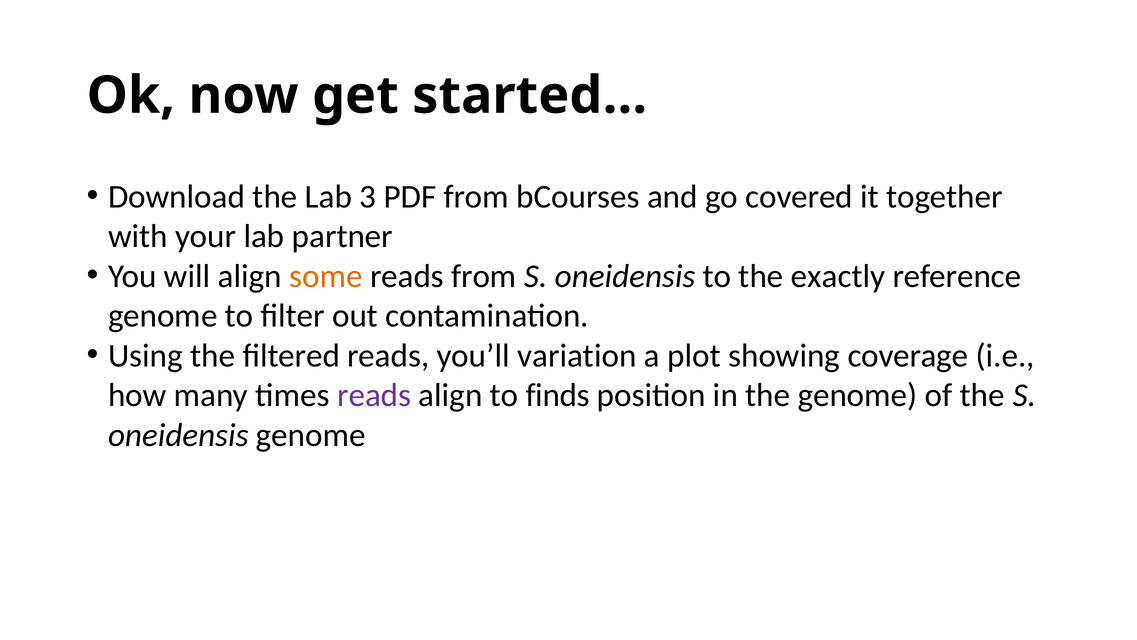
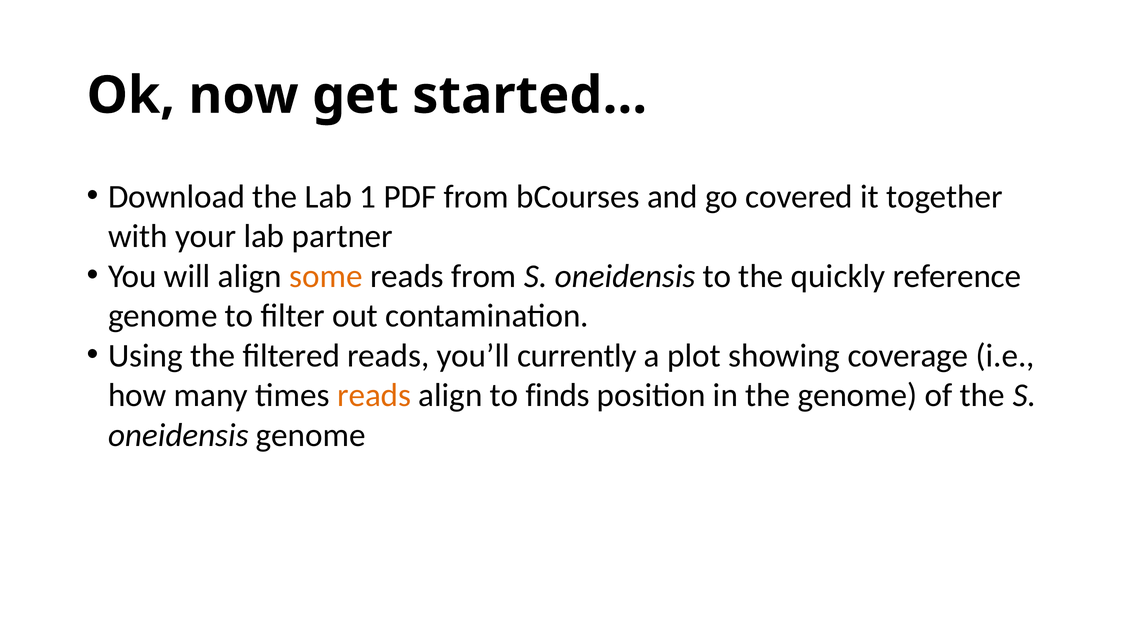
3: 3 -> 1
exactly: exactly -> quickly
variation: variation -> currently
reads at (374, 395) colour: purple -> orange
